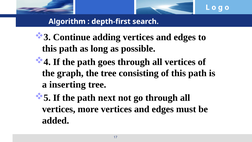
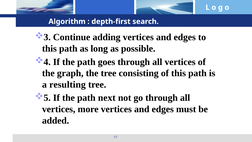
inserting: inserting -> resulting
